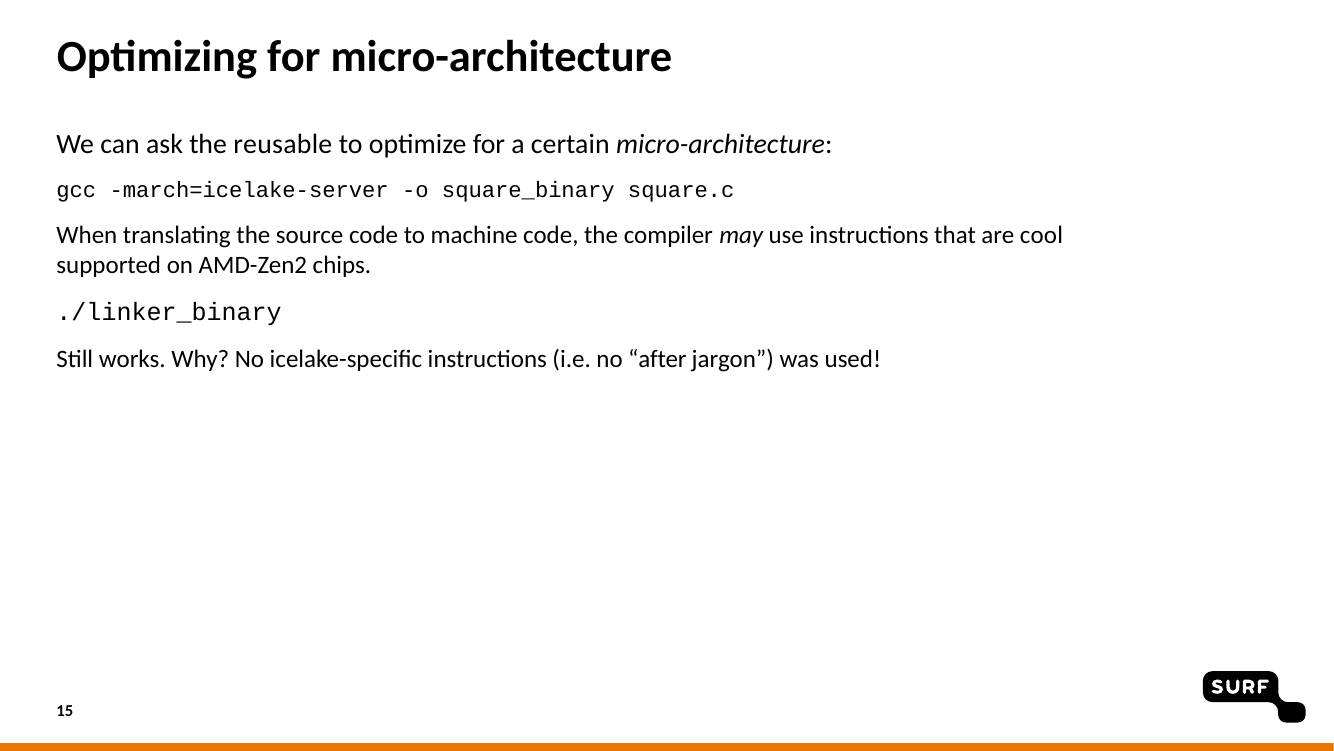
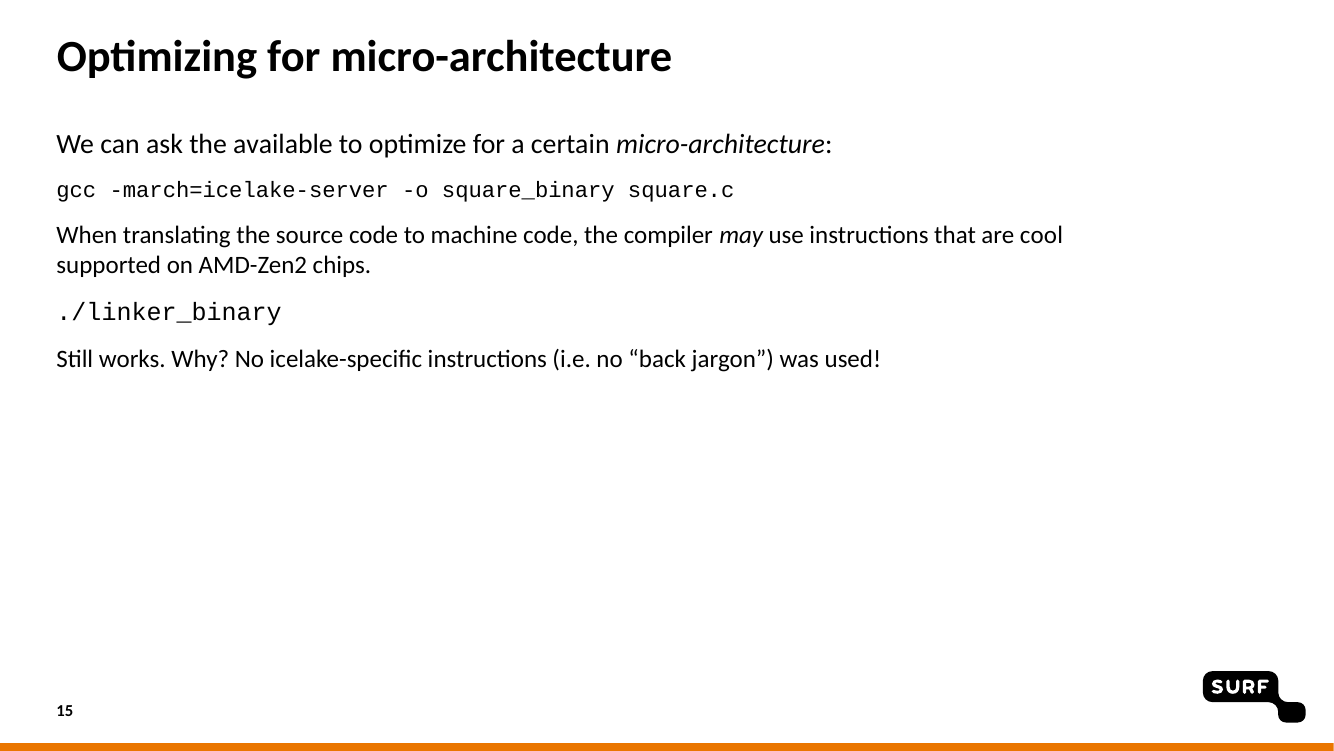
reusable: reusable -> available
after: after -> back
